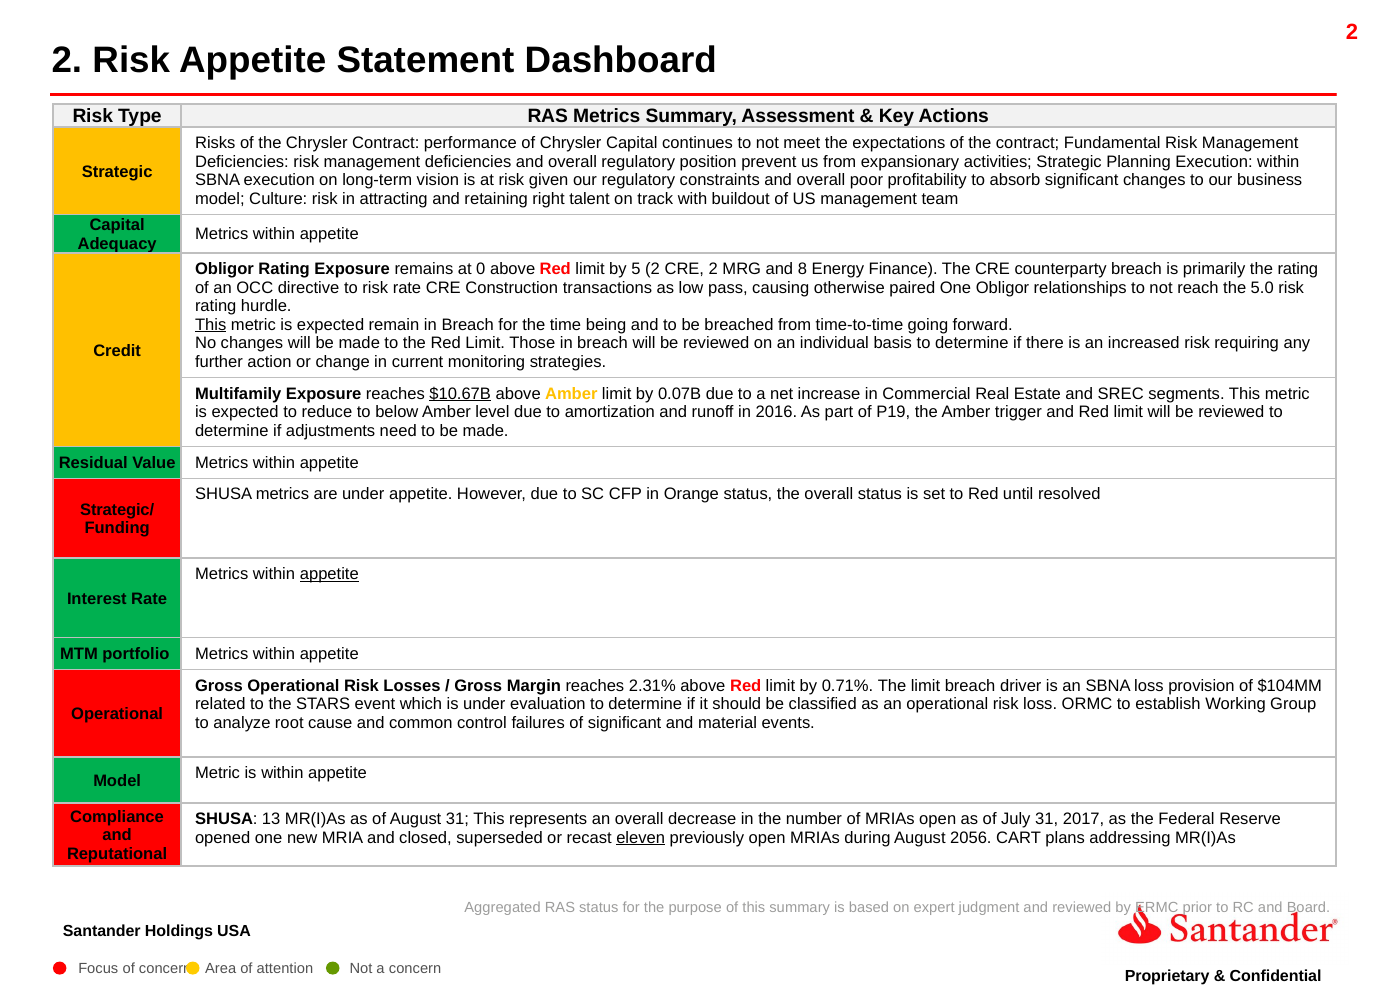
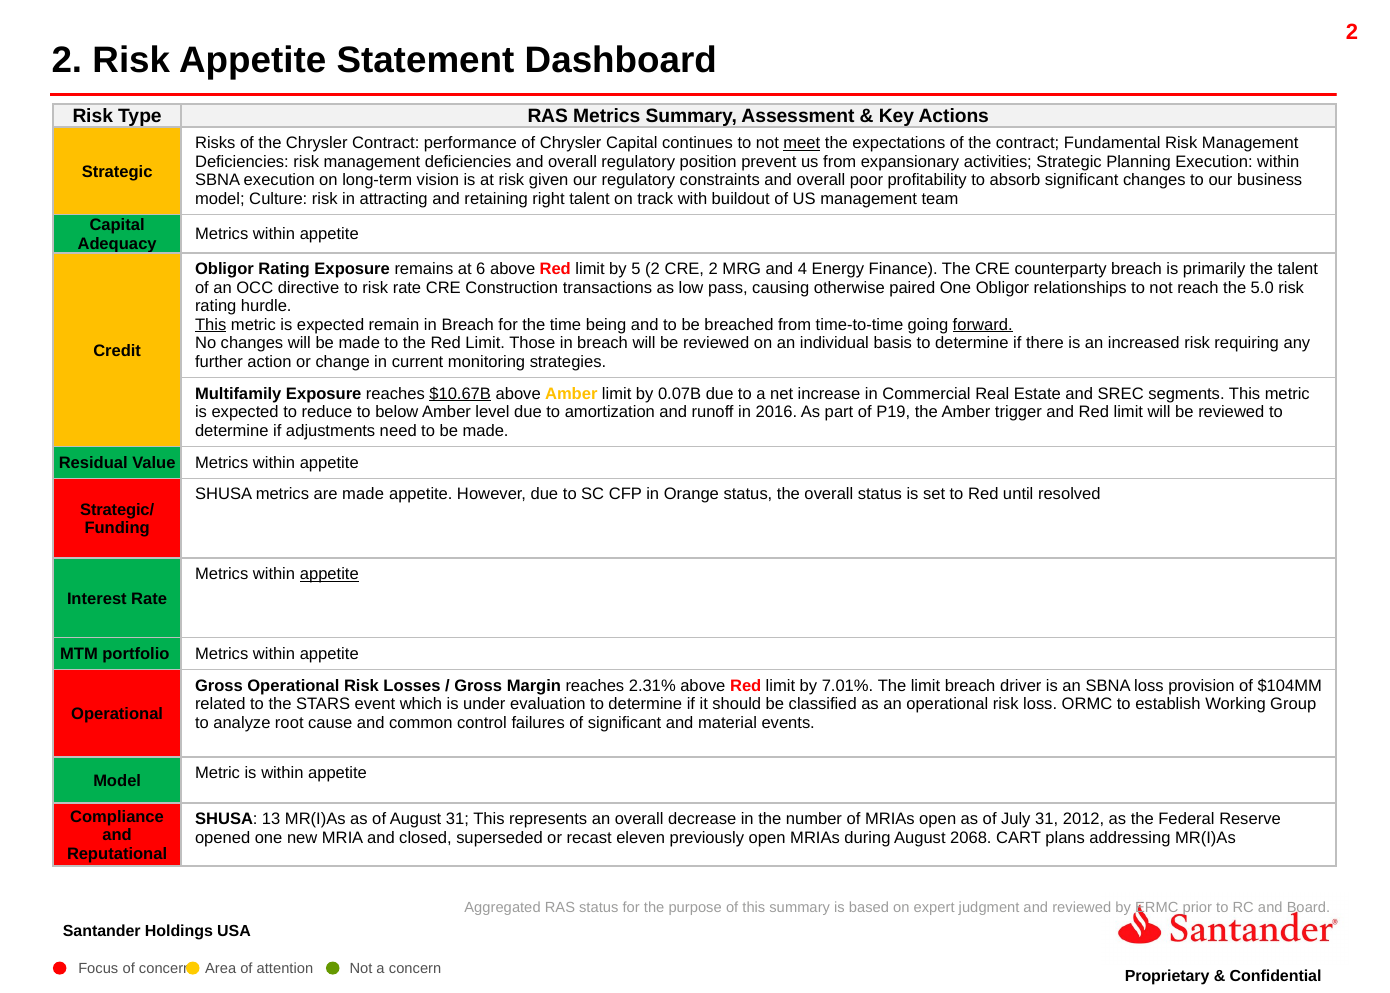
meet underline: none -> present
0: 0 -> 6
8: 8 -> 4
the rating: rating -> talent
forward underline: none -> present
are under: under -> made
0.71%: 0.71% -> 7.01%
2017: 2017 -> 2012
eleven underline: present -> none
2056: 2056 -> 2068
